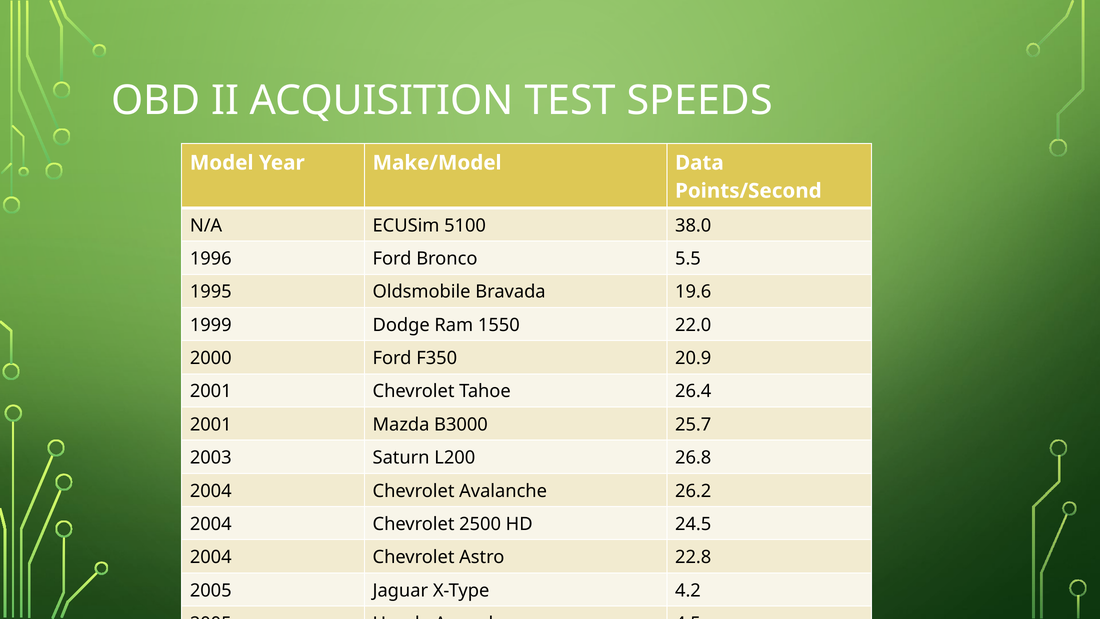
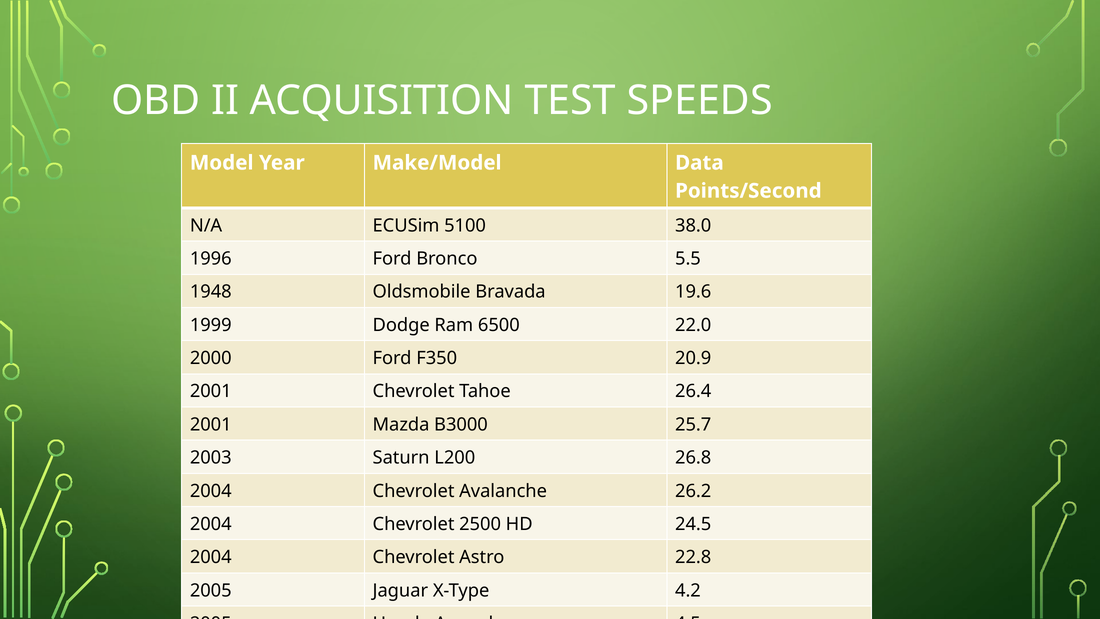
1995: 1995 -> 1948
1550: 1550 -> 6500
